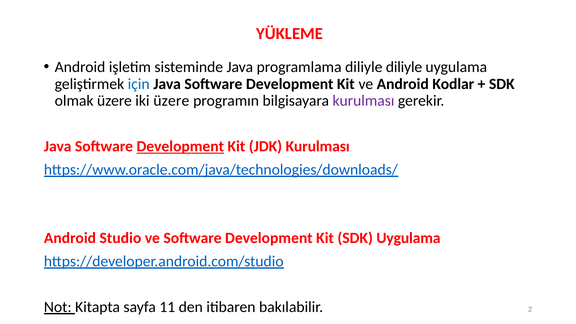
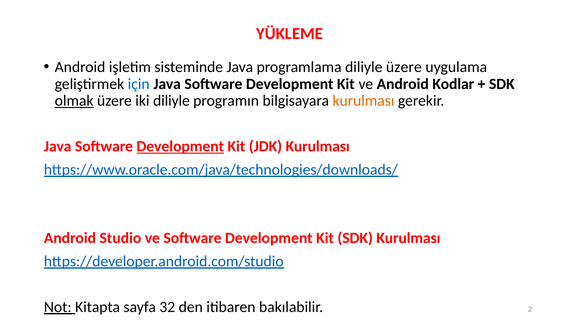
diliyle diliyle: diliyle -> üzere
olmak underline: none -> present
iki üzere: üzere -> diliyle
kurulması at (363, 101) colour: purple -> orange
SDK Uygulama: Uygulama -> Kurulması
11: 11 -> 32
